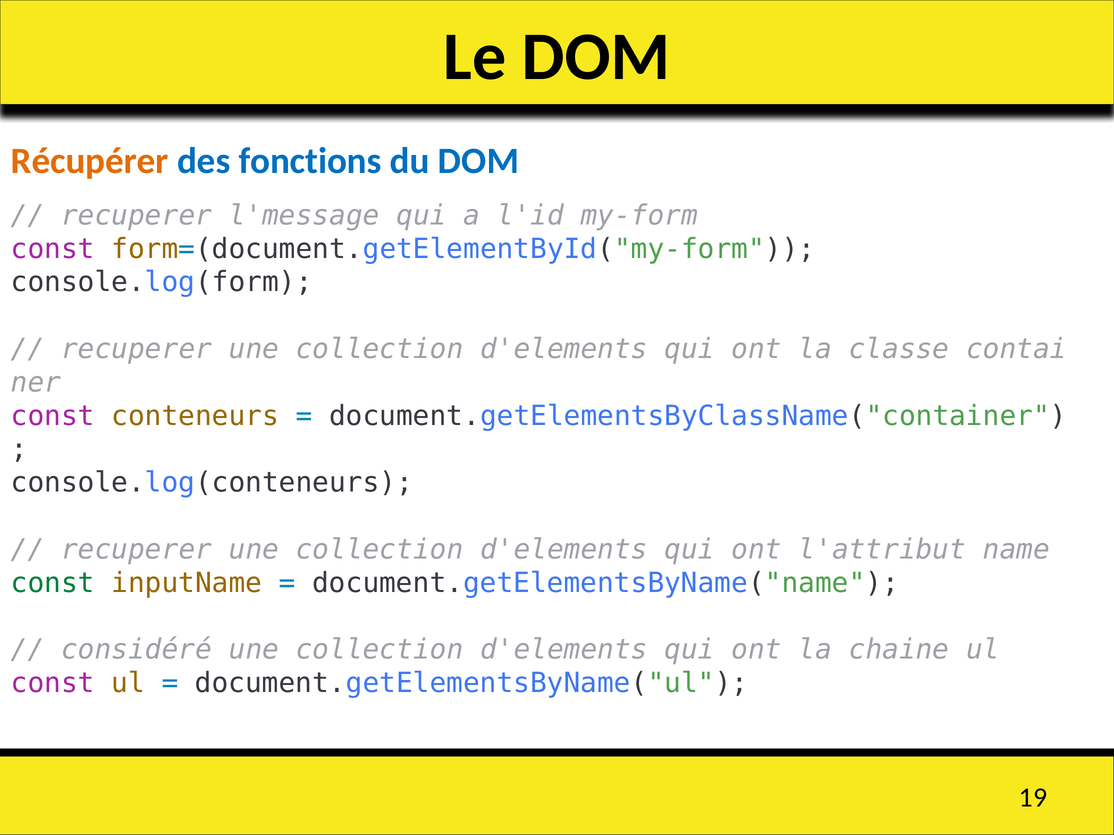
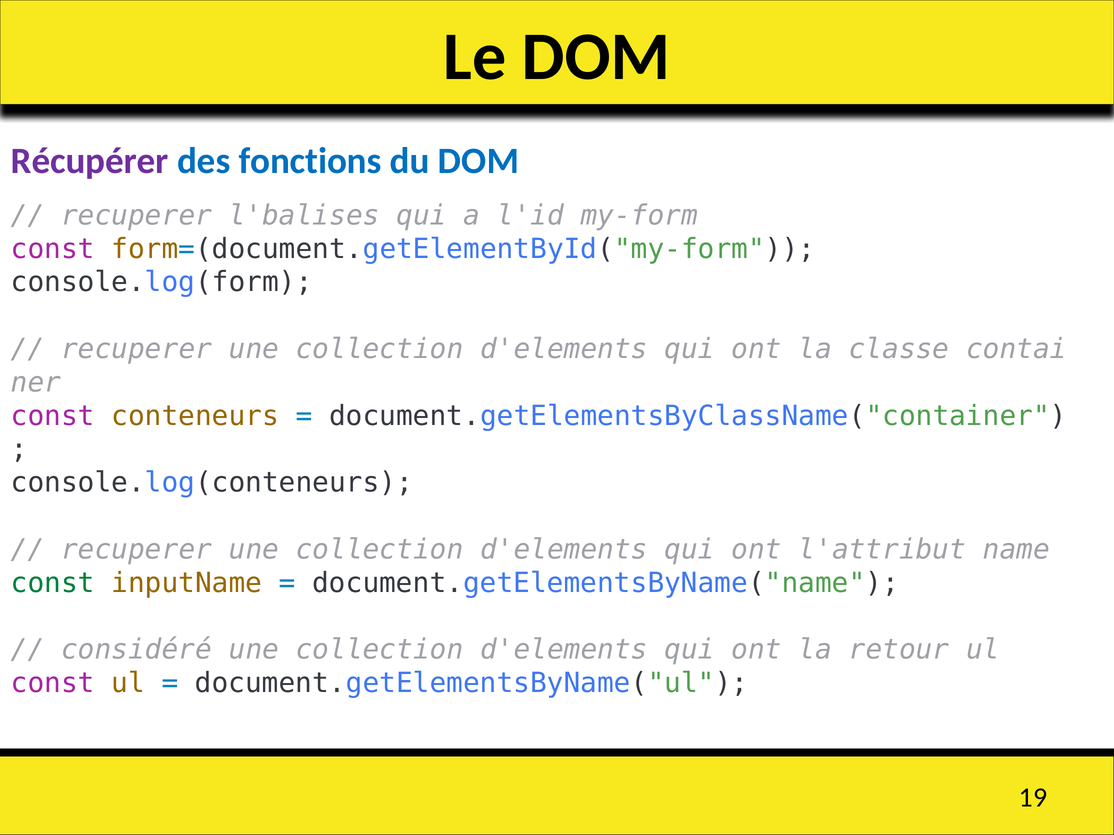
Récupérer colour: orange -> purple
l'message: l'message -> l'balises
chaine: chaine -> retour
